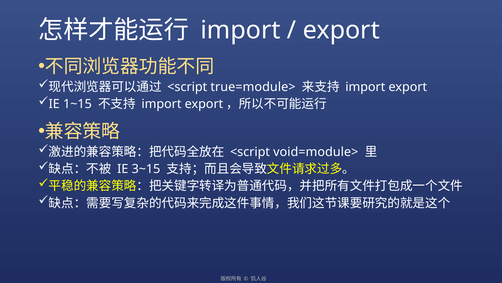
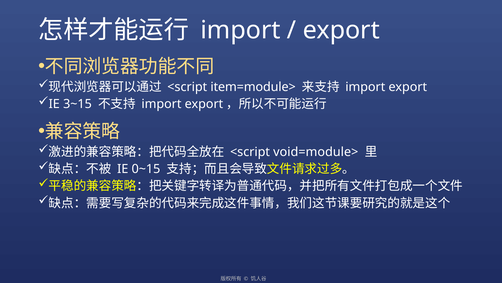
true=module>: true=module> -> item=module>
1~15: 1~15 -> 3~15
3~15: 3~15 -> 0~15
